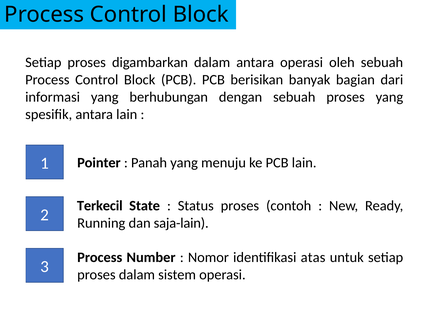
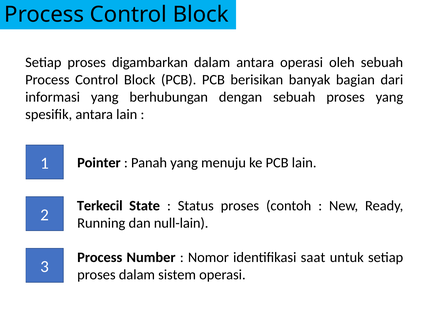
saja-lain: saja-lain -> null-lain
atas: atas -> saat
